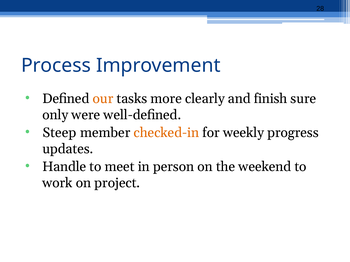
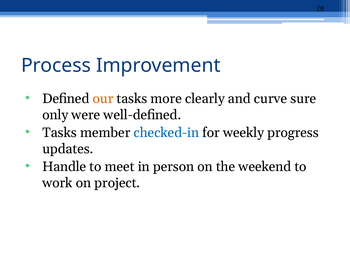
finish: finish -> curve
Steep at (60, 133): Steep -> Tasks
checked-in colour: orange -> blue
